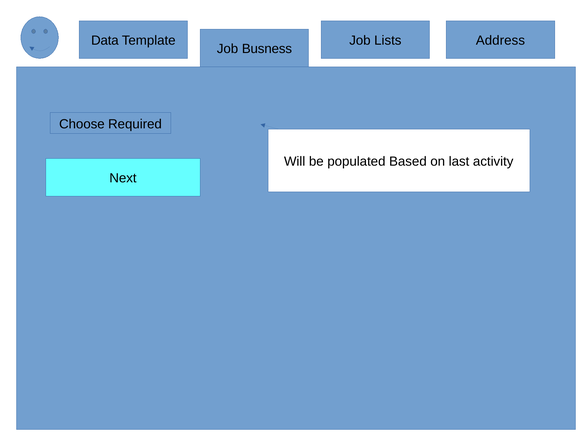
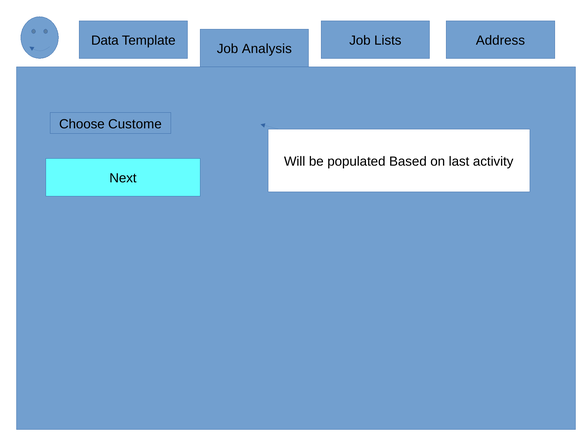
Busness: Busness -> Analysis
Required: Required -> Custome
